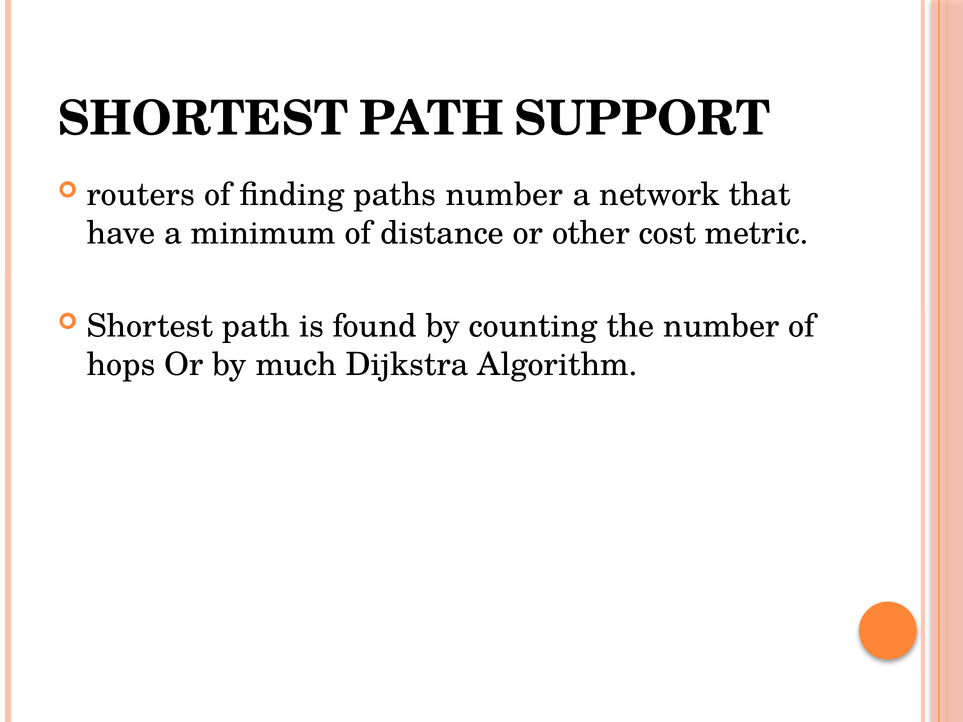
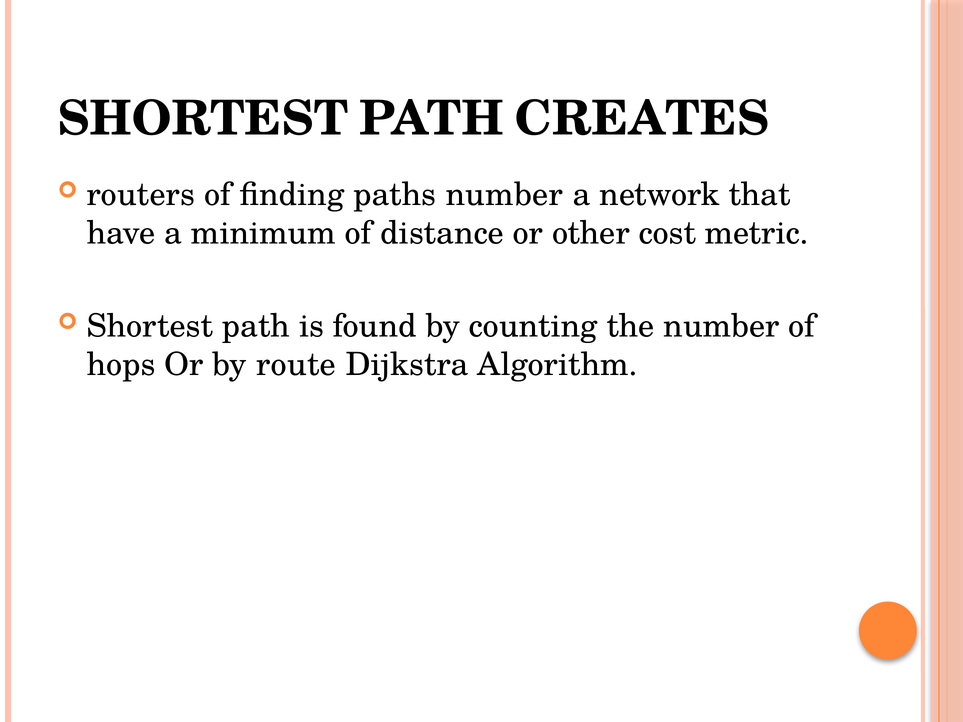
SUPPORT: SUPPORT -> CREATES
much: much -> route
